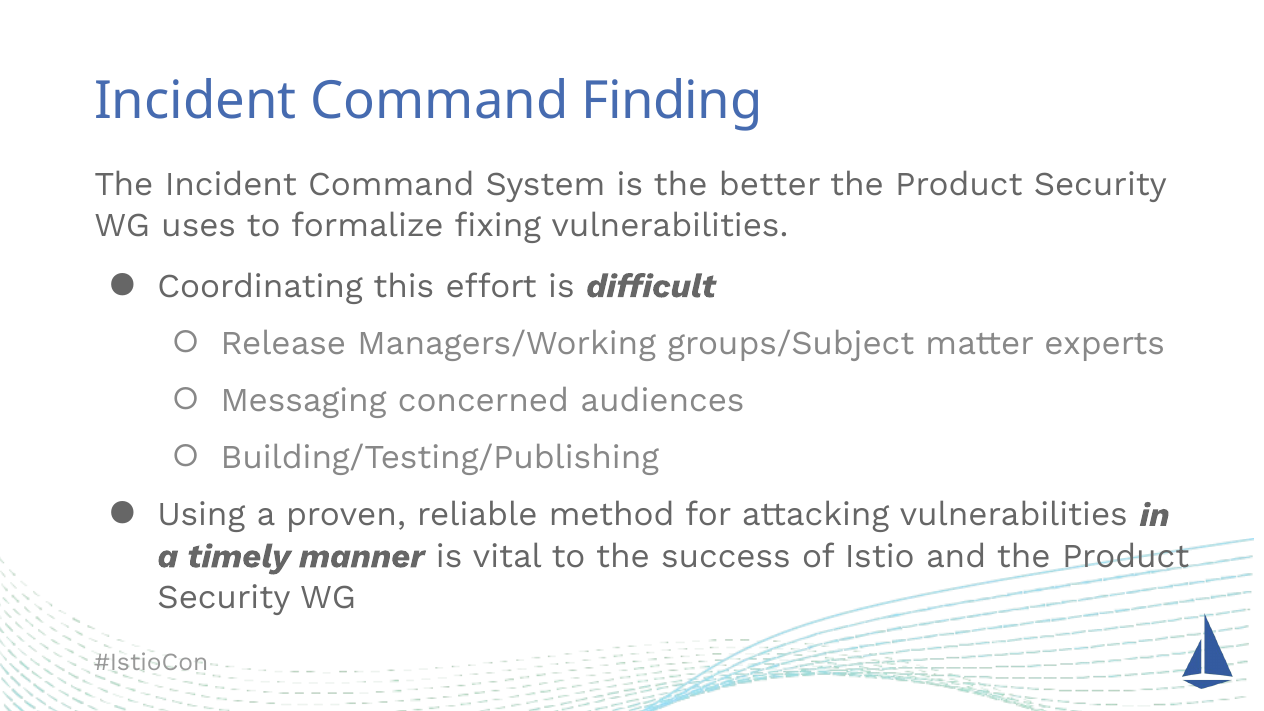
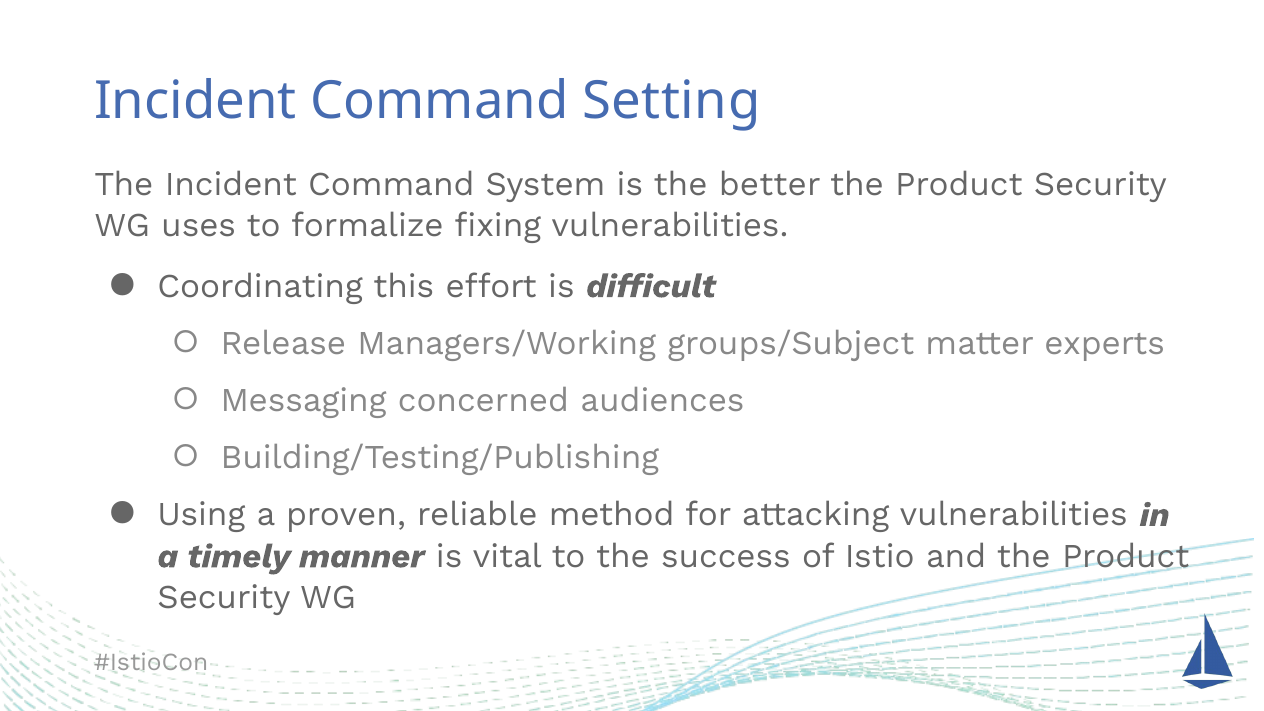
Finding: Finding -> Setting
